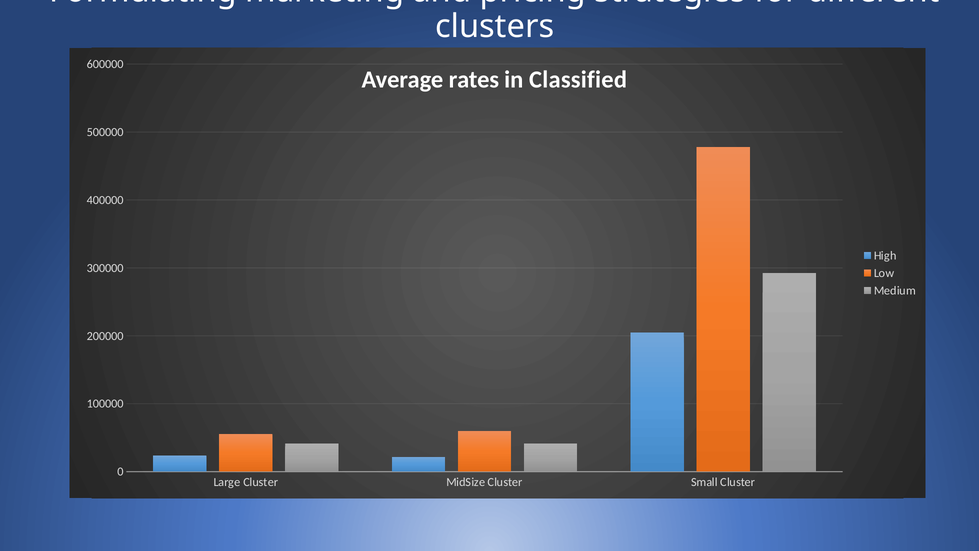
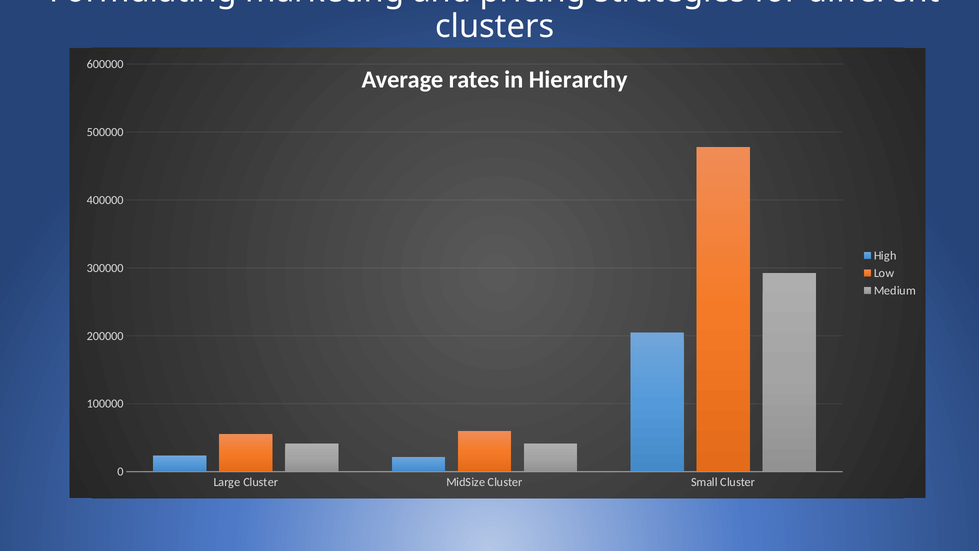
Classified: Classified -> Hierarchy
